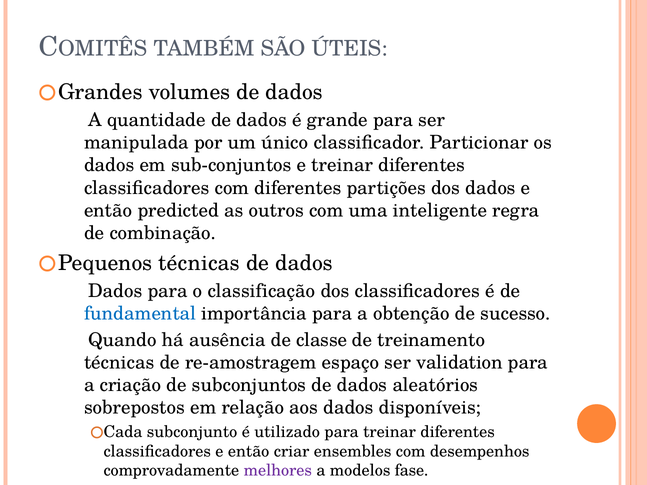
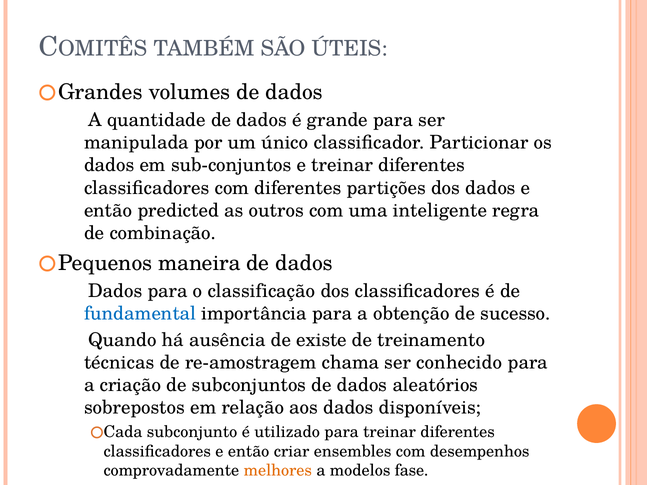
técnicas at (199, 263): técnicas -> maneira
classe: classe -> existe
espaço: espaço -> chama
validation: validation -> conhecido
melhores colour: purple -> orange
